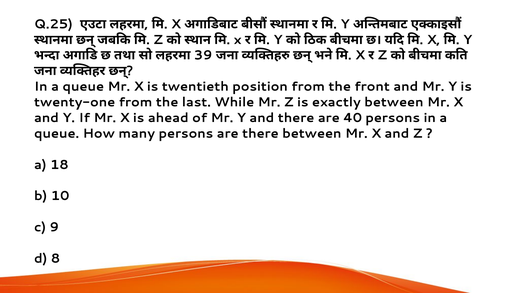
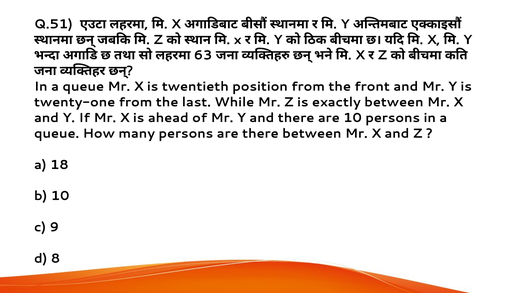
Q.25: Q.25 -> Q.51
39: 39 -> 63
are 40: 40 -> 10
